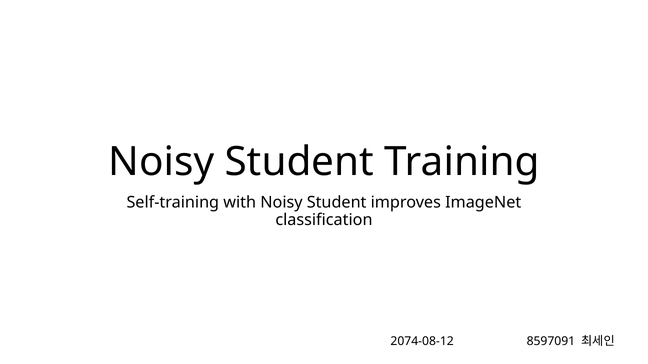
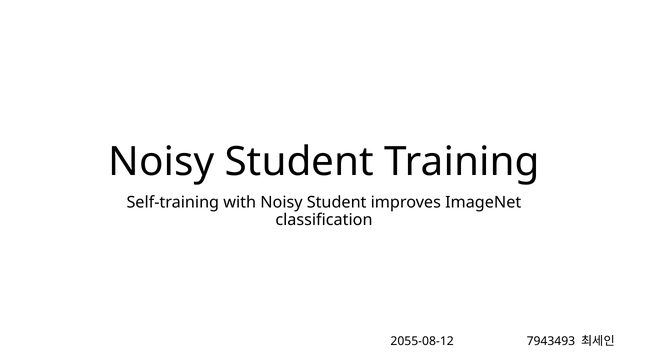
2074-08-12: 2074-08-12 -> 2055-08-12
8597091: 8597091 -> 7943493
